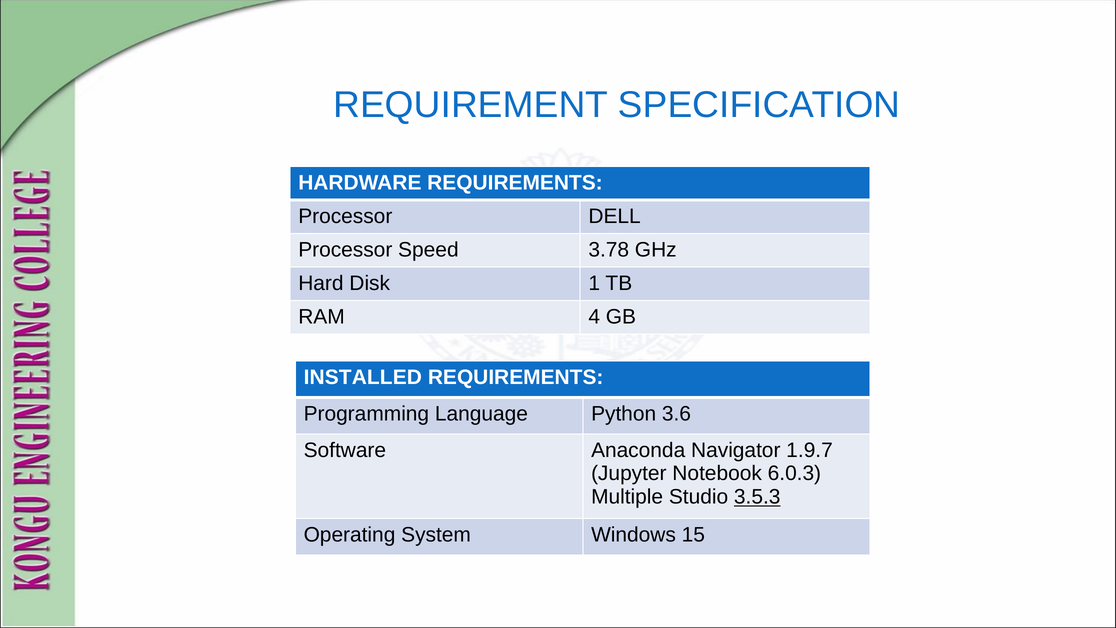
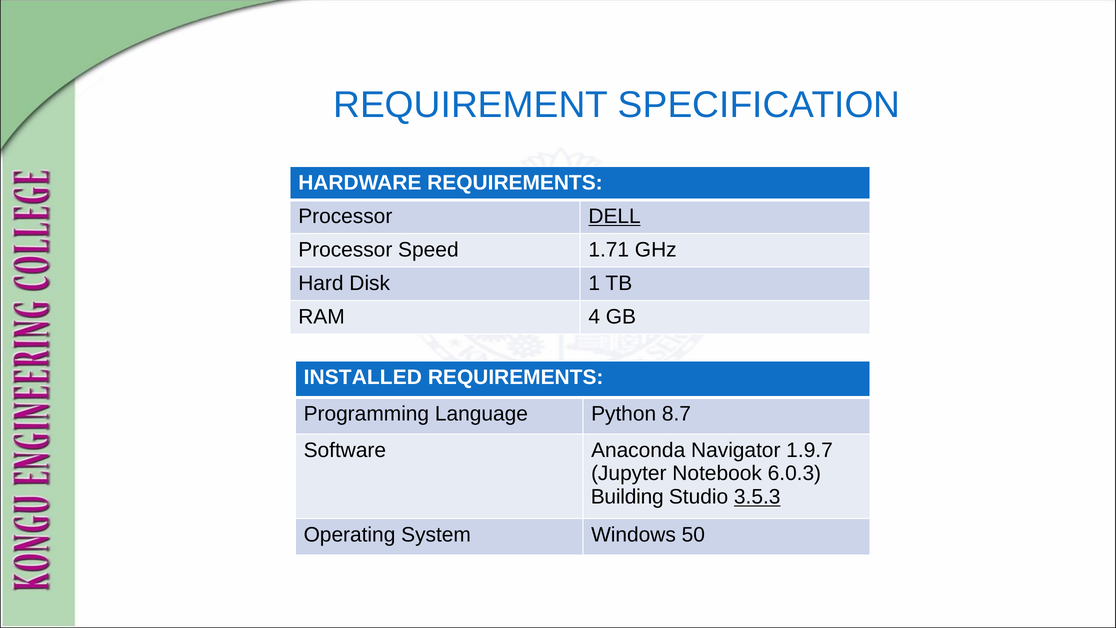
DELL underline: none -> present
3.78: 3.78 -> 1.71
3.6: 3.6 -> 8.7
Multiple: Multiple -> Building
15: 15 -> 50
